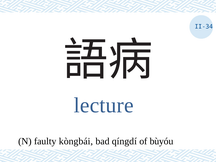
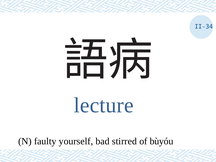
kòngbái: kòngbái -> yourself
qíngdí: qíngdí -> stirred
